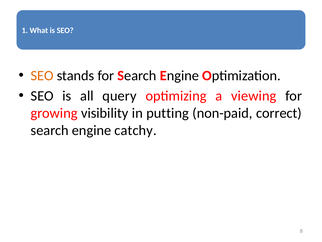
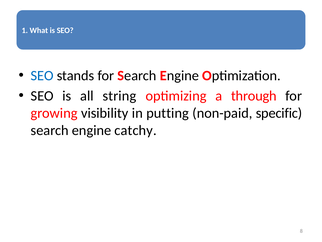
SEO at (42, 76) colour: orange -> blue
query: query -> string
viewing: viewing -> through
correct: correct -> specific
